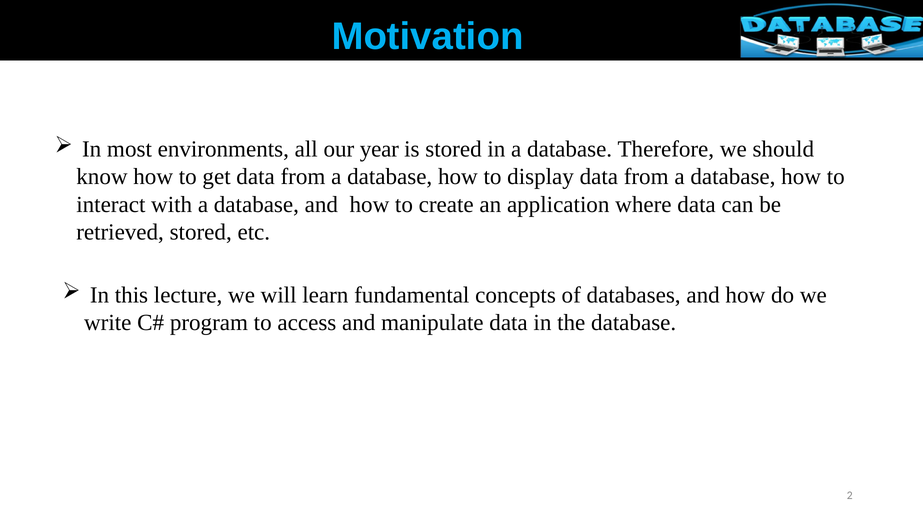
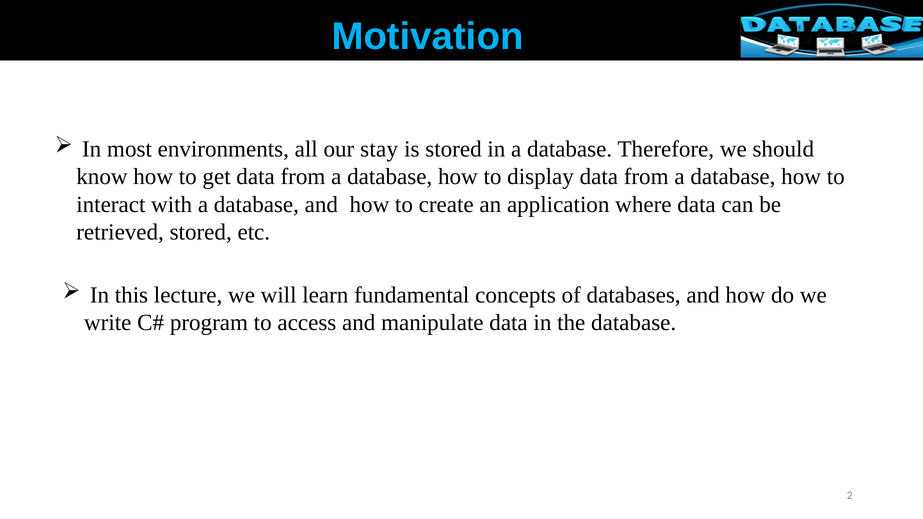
year: year -> stay
